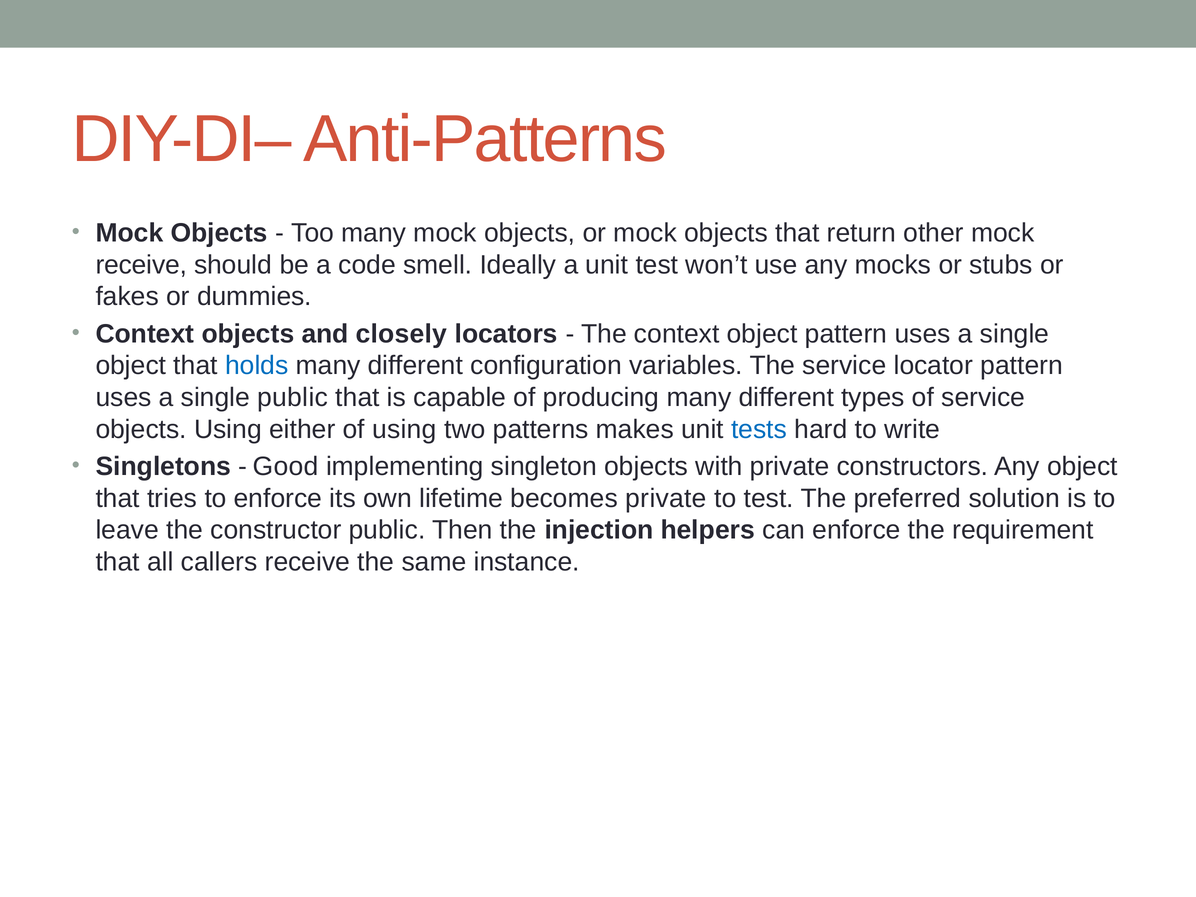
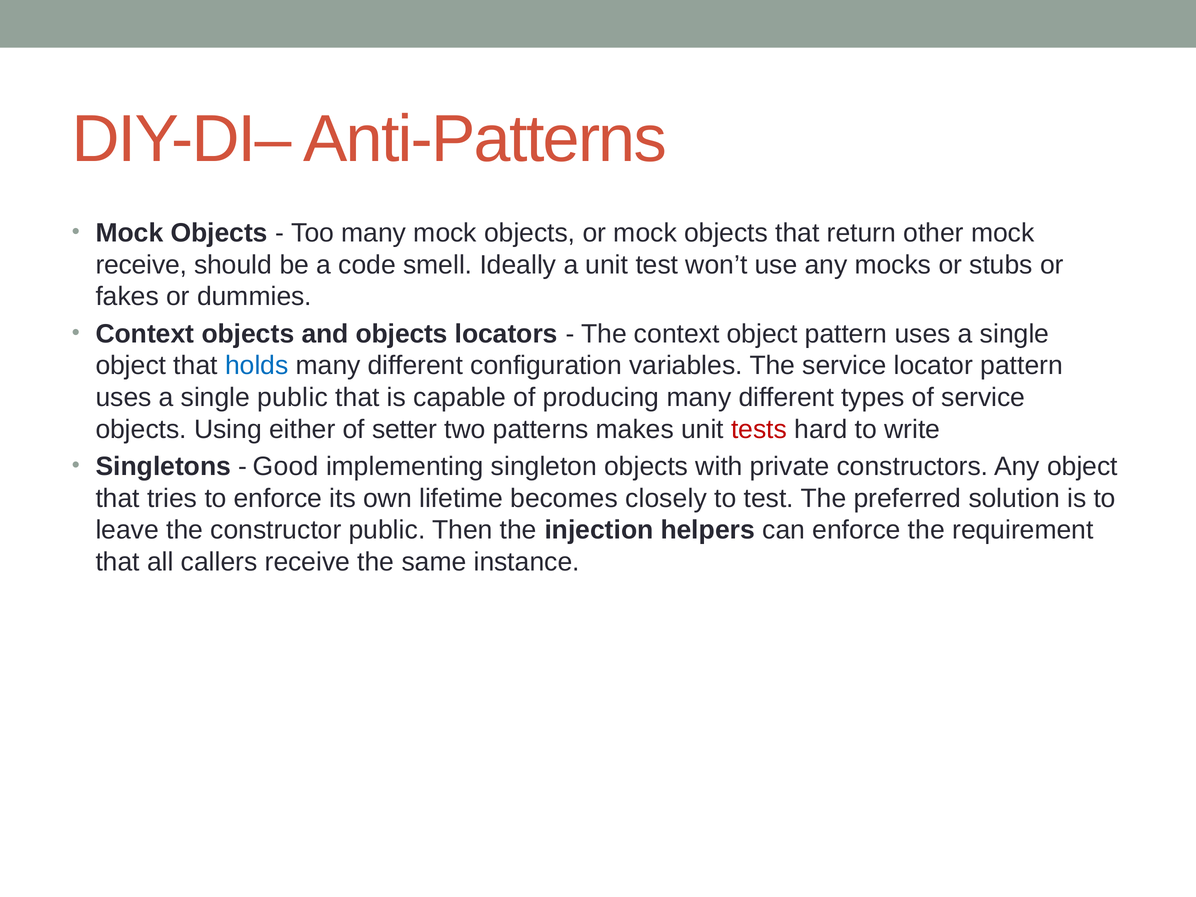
and closely: closely -> objects
of using: using -> setter
tests colour: blue -> red
becomes private: private -> closely
